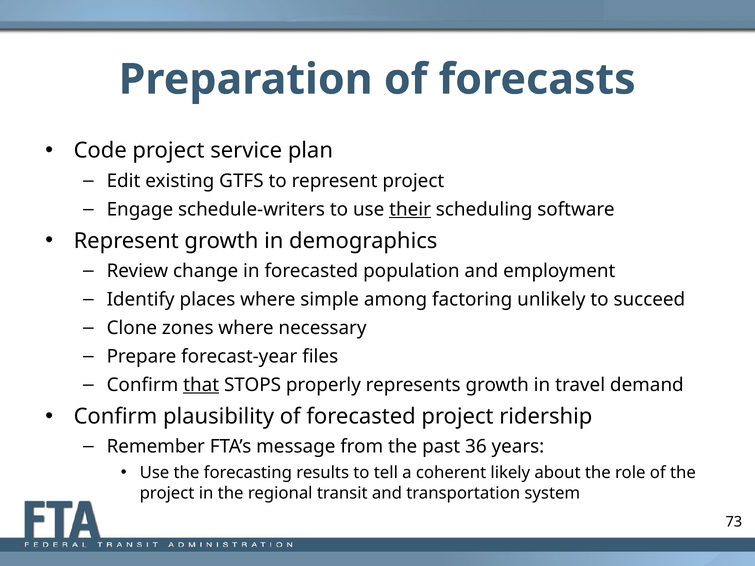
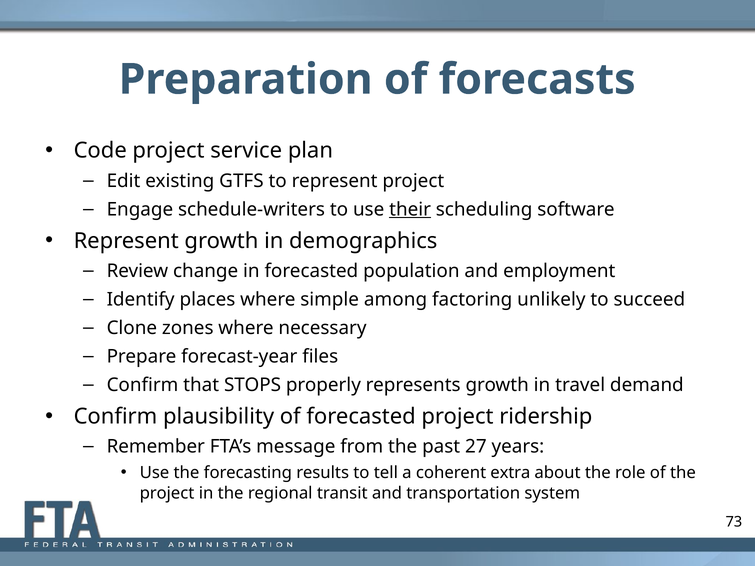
that underline: present -> none
36: 36 -> 27
likely: likely -> extra
